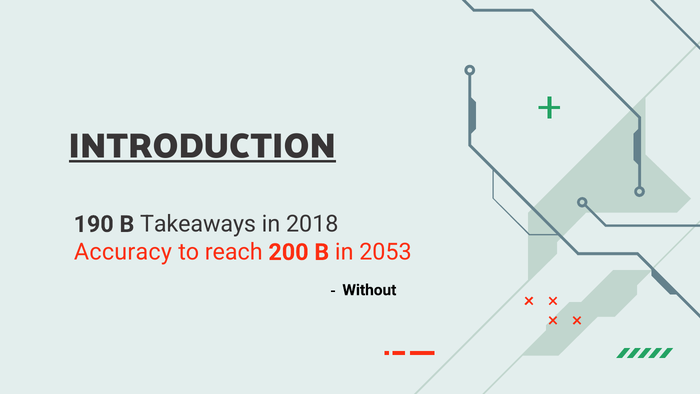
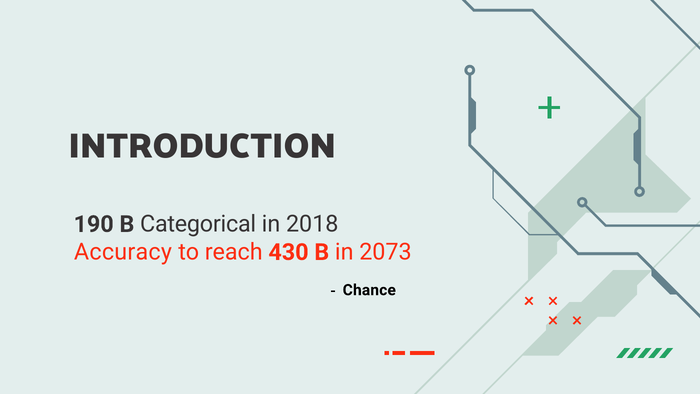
INTRODUCTION underline: present -> none
Takeaways: Takeaways -> Categorical
200: 200 -> 430
2053: 2053 -> 2073
Without: Without -> Chance
